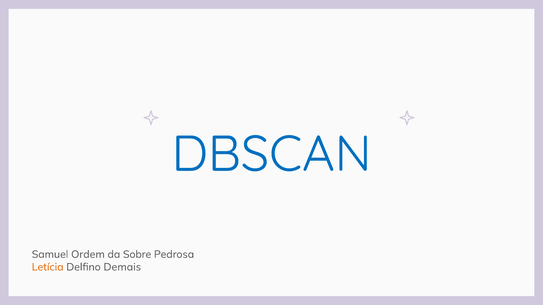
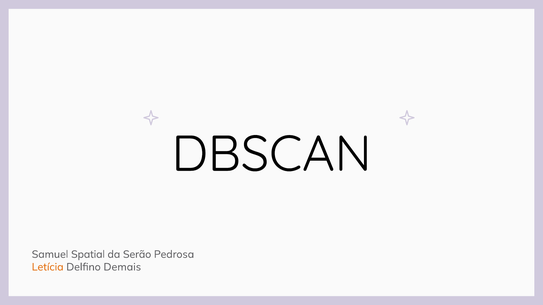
DBSCAN colour: blue -> black
Ordem: Ordem -> Spatial
Sobre: Sobre -> Serão
